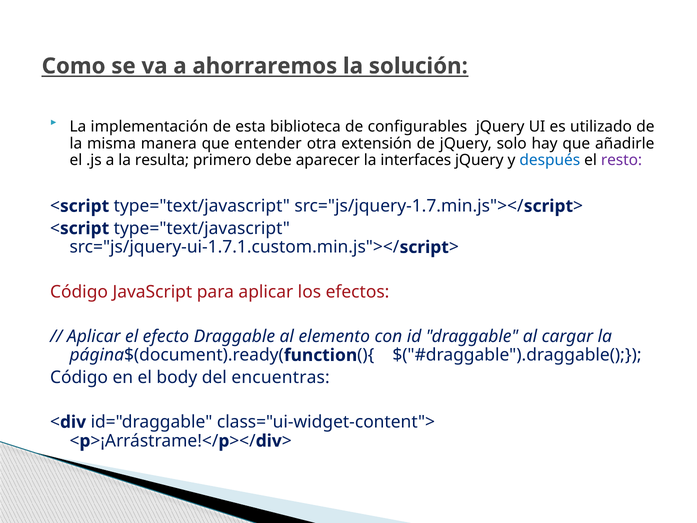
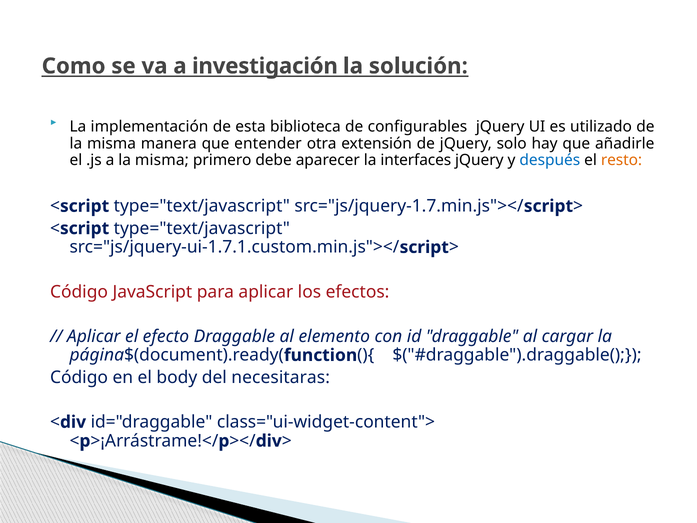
ahorraremos: ahorraremos -> investigación
a la resulta: resulta -> misma
resto colour: purple -> orange
encuentras: encuentras -> necesitaras
